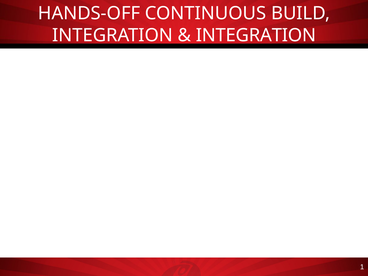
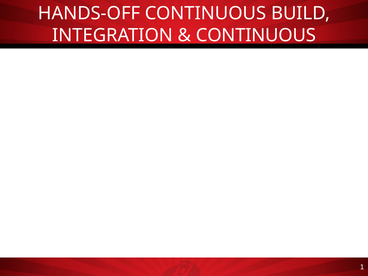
INTEGRATION at (256, 35): INTEGRATION -> CONTINUOUS
